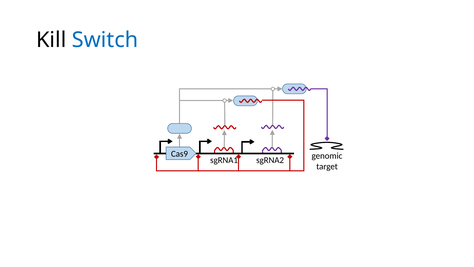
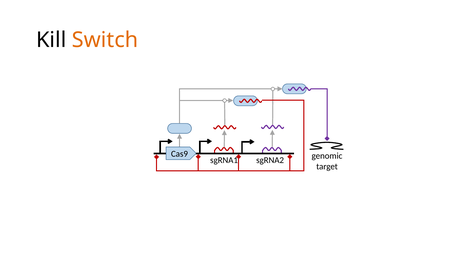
Switch colour: blue -> orange
